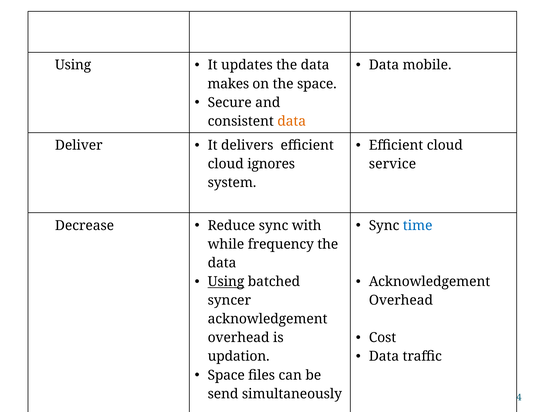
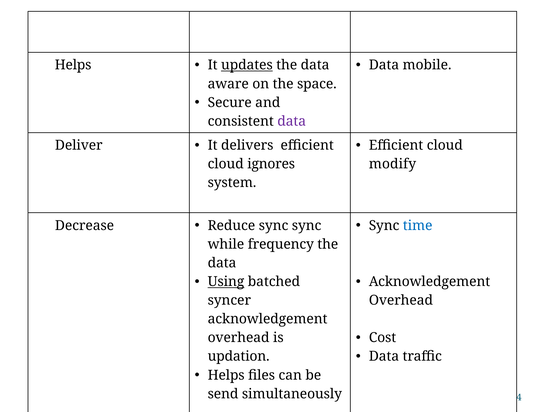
Using at (73, 65): Using -> Helps
updates underline: none -> present
makes: makes -> aware
data at (292, 121) colour: orange -> purple
service: service -> modify
sync with: with -> sync
Space at (226, 375): Space -> Helps
